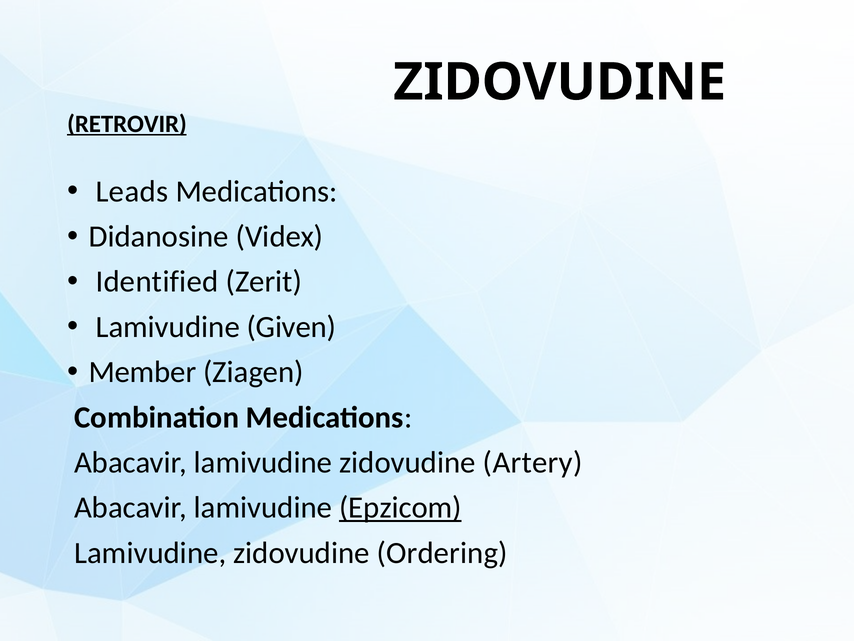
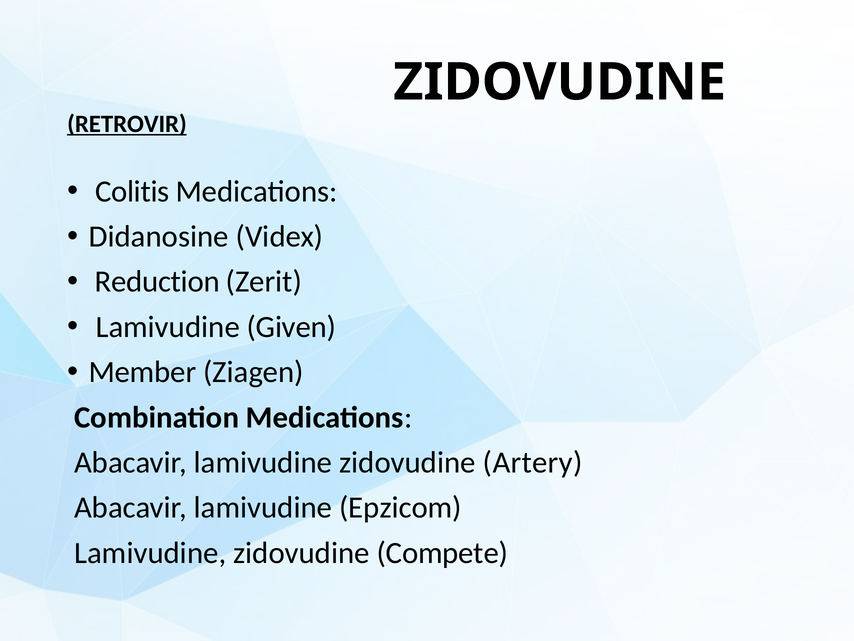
Leads: Leads -> Colitis
Identified: Identified -> Reduction
Epzicom underline: present -> none
Ordering: Ordering -> Compete
